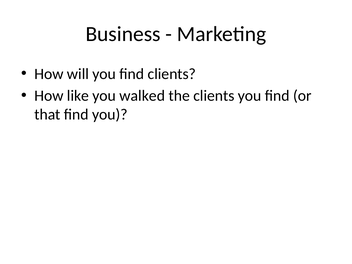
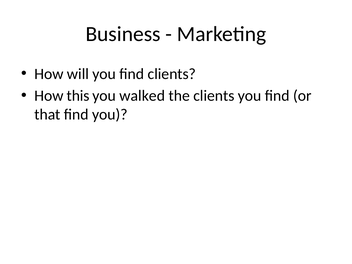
like: like -> this
